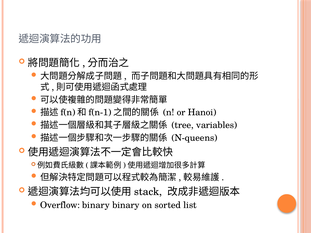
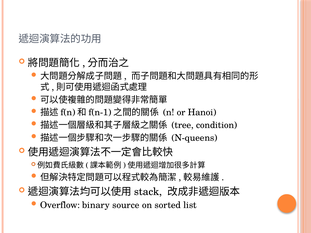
variables: variables -> condition
binary binary: binary -> source
